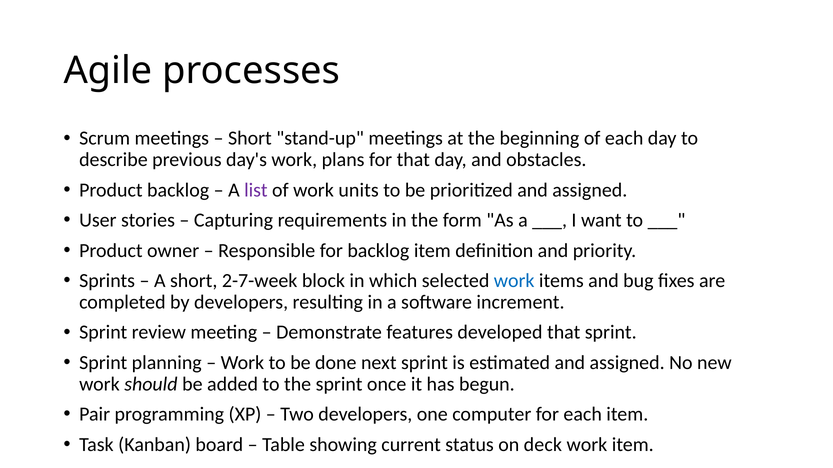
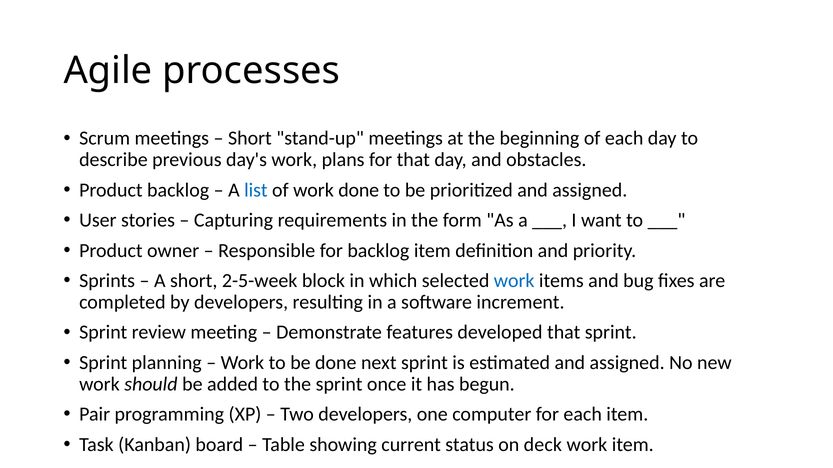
list colour: purple -> blue
work units: units -> done
2-7-week: 2-7-week -> 2-5-week
